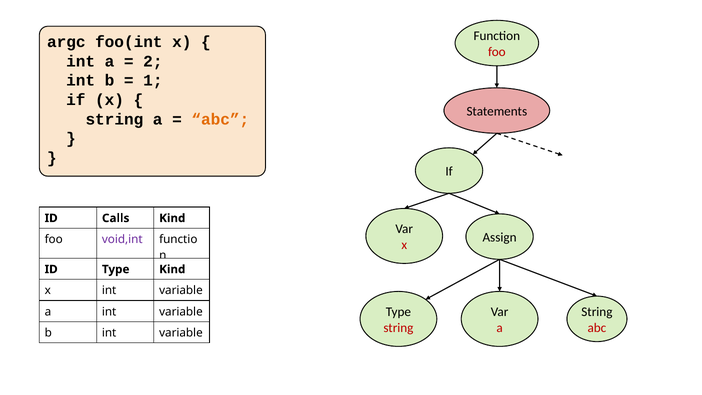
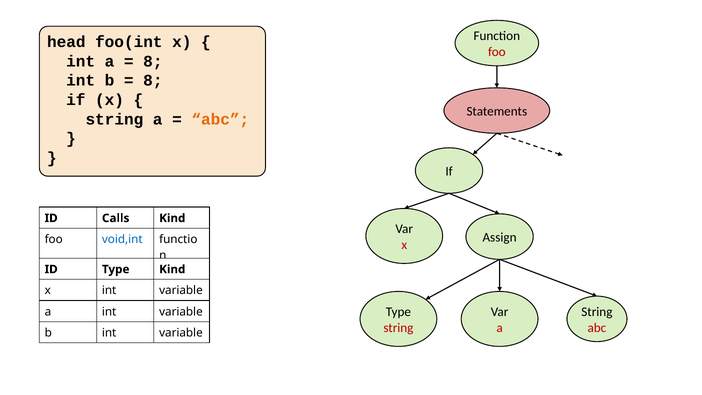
argc: argc -> head
2 at (153, 61): 2 -> 8
1 at (153, 81): 1 -> 8
void,int colour: purple -> blue
